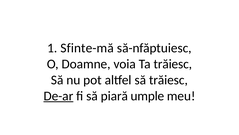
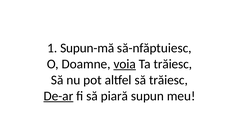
Sfinte-mă: Sfinte-mă -> Supun-mă
voia underline: none -> present
umple: umple -> supun
